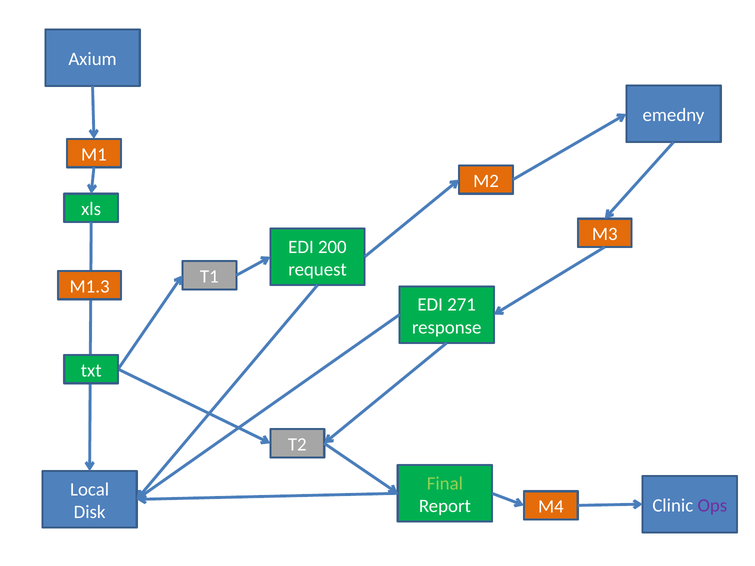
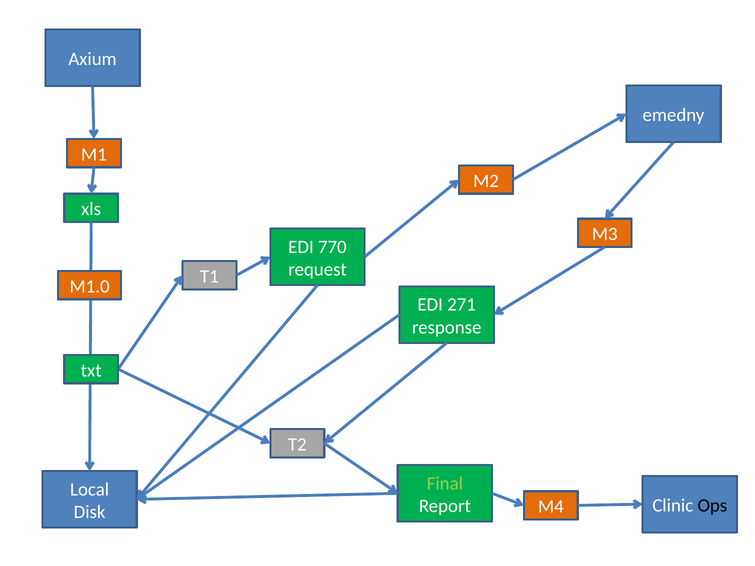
200: 200 -> 770
M1.3: M1.3 -> M1.0
Ops colour: purple -> black
